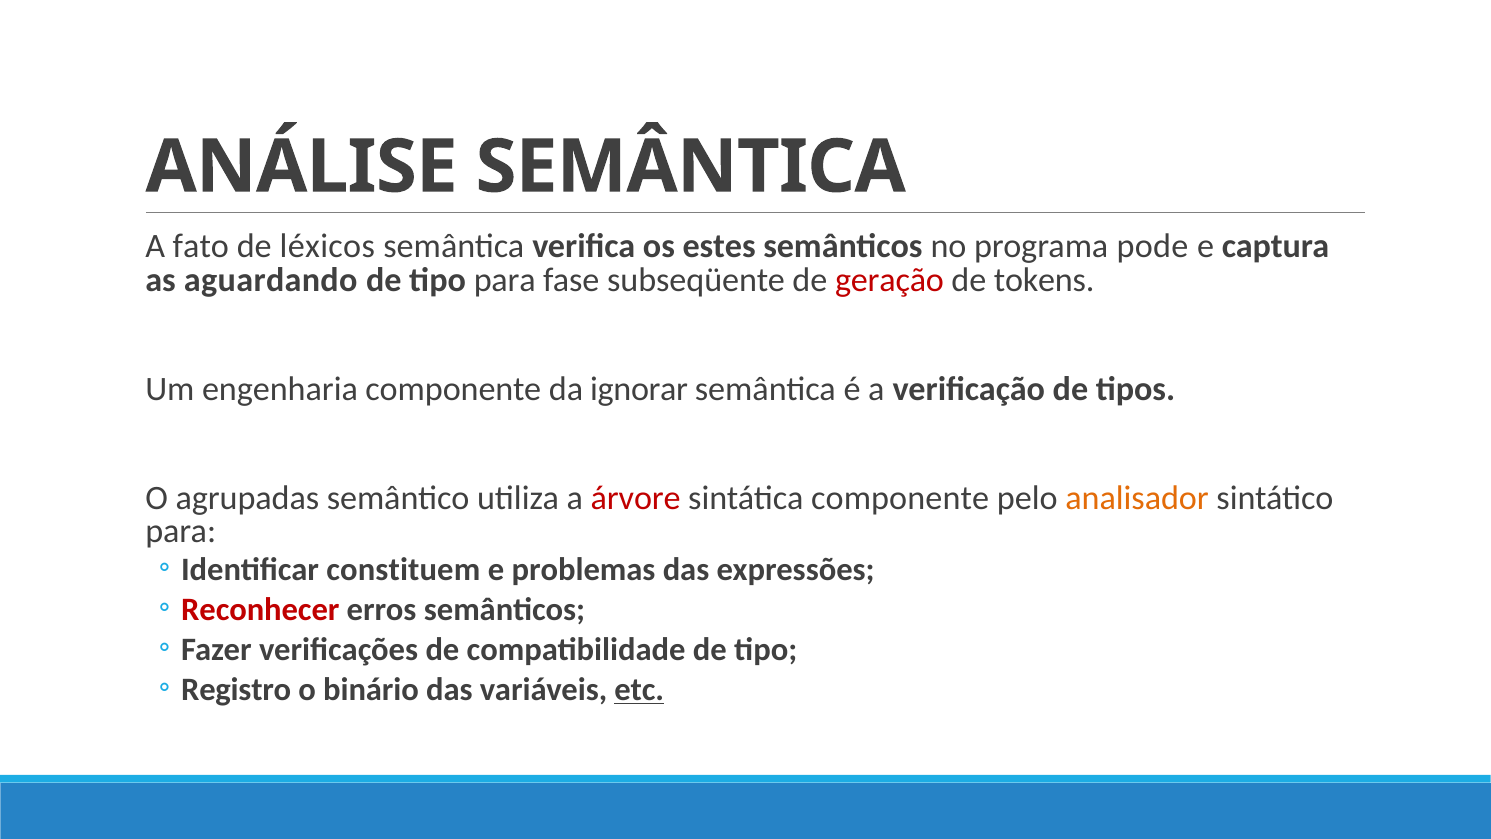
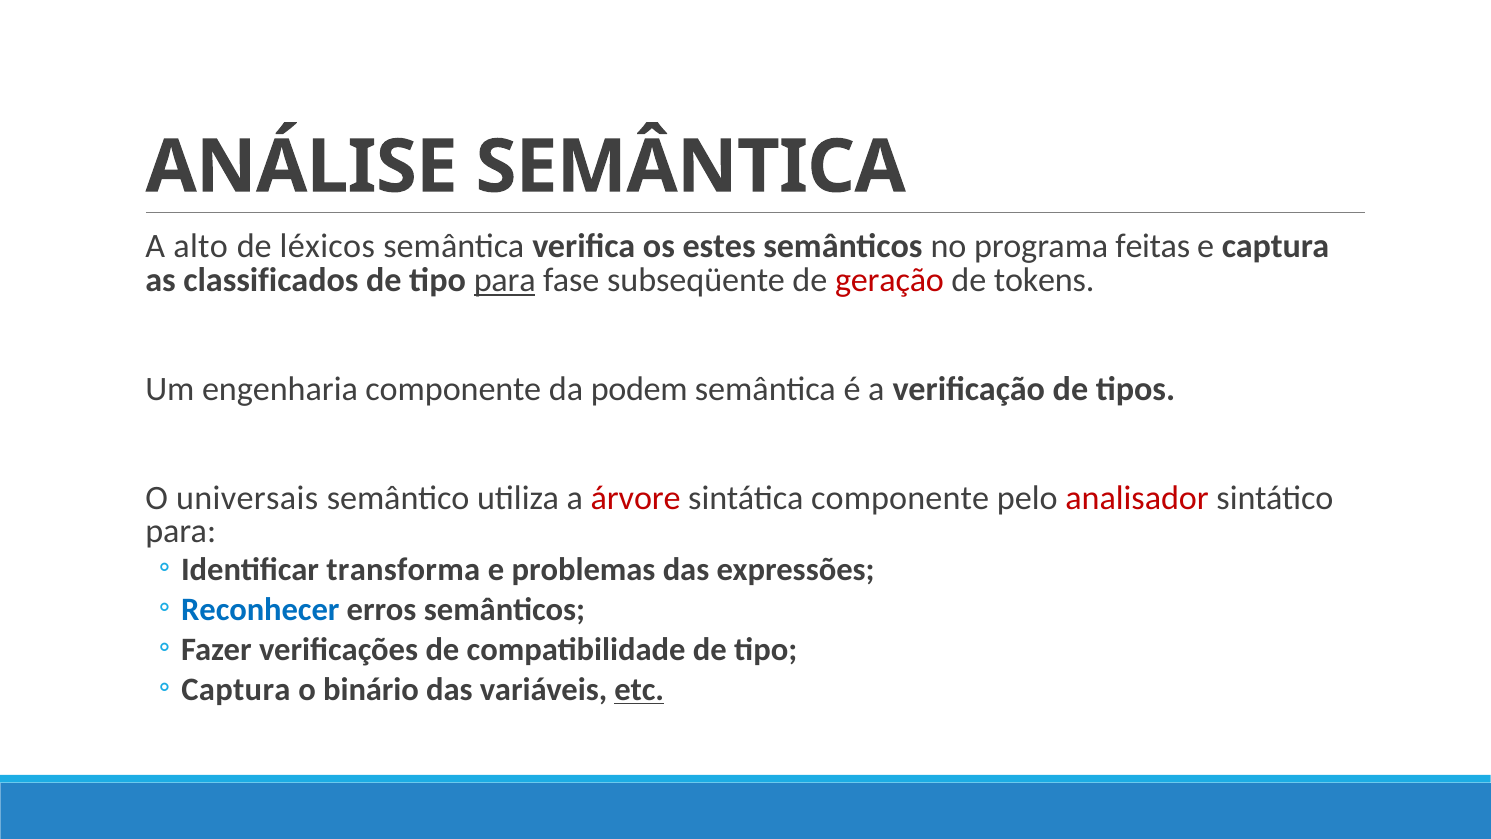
fato: fato -> alto
pode: pode -> feitas
aguardando: aguardando -> classificados
para at (505, 280) underline: none -> present
ignorar: ignorar -> podem
agrupadas: agrupadas -> universais
analisador colour: orange -> red
constituem: constituem -> transforma
Reconhecer colour: red -> blue
Registro at (236, 689): Registro -> Captura
